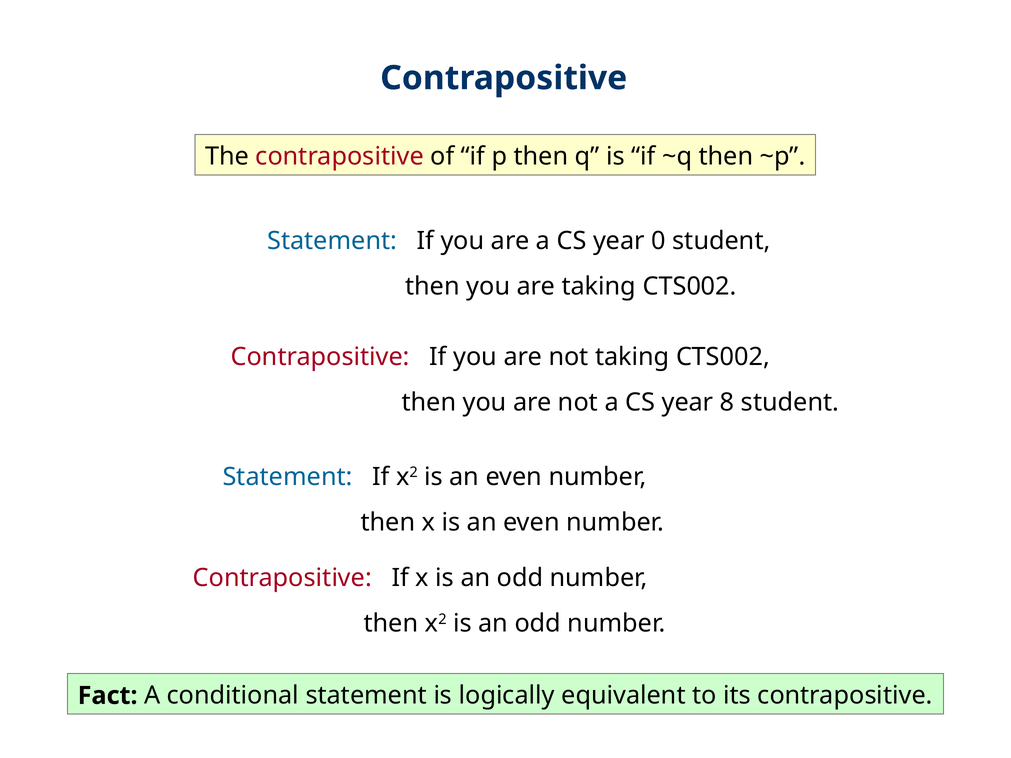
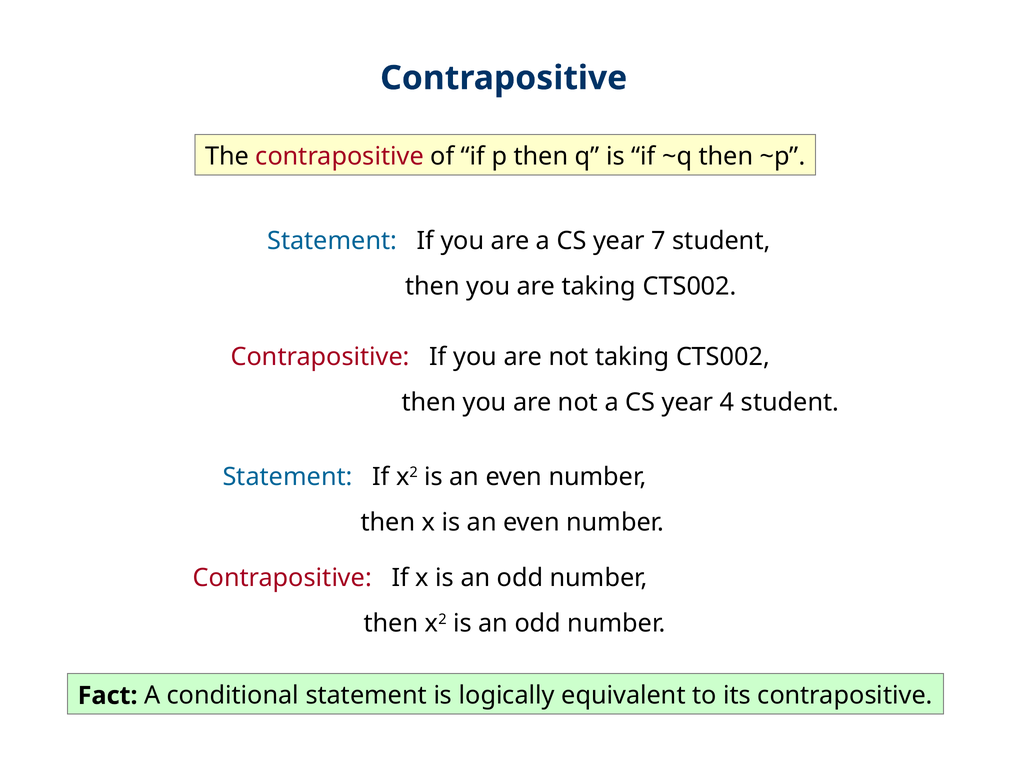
0: 0 -> 7
8: 8 -> 4
